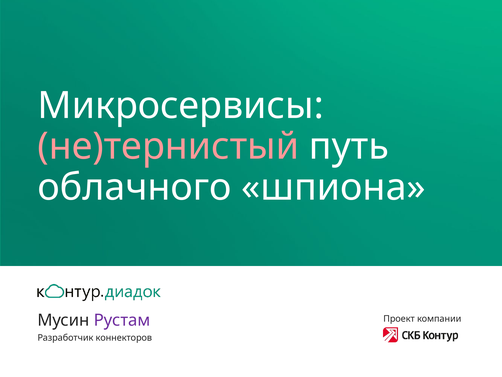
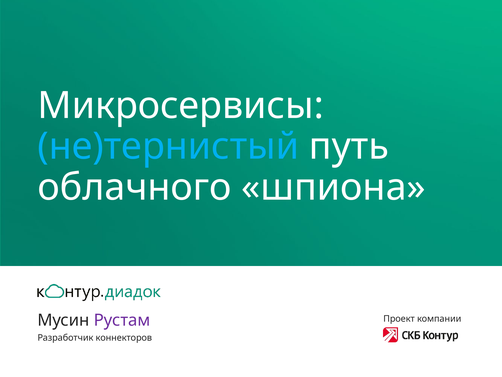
не)тернистый colour: pink -> light blue
